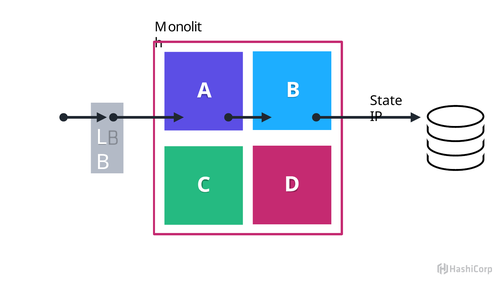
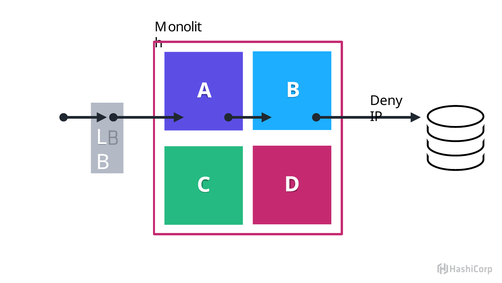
State: State -> Deny
